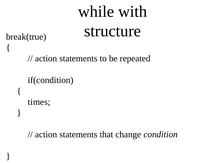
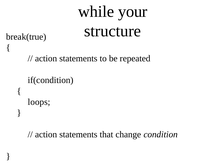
with: with -> your
times: times -> loops
